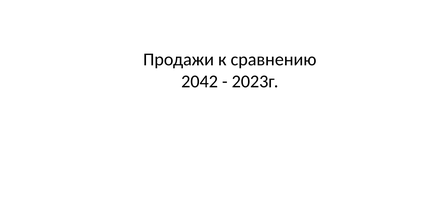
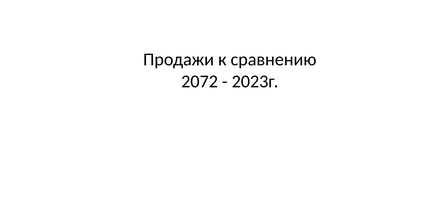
2042: 2042 -> 2072
